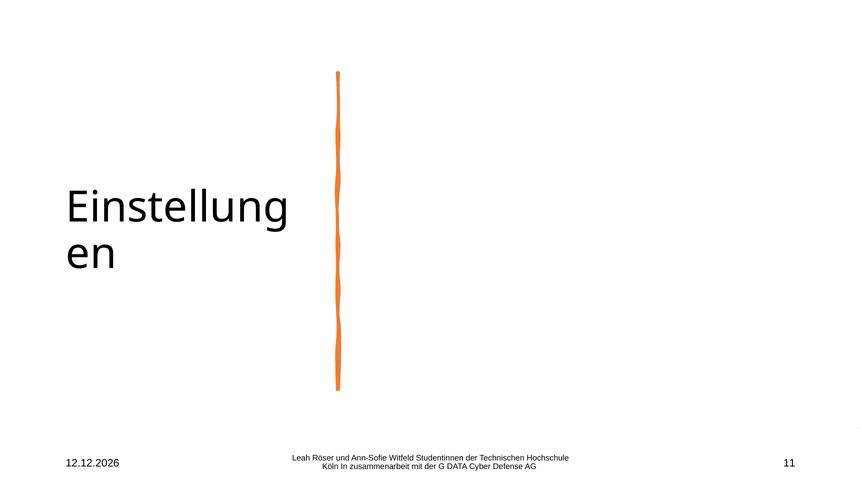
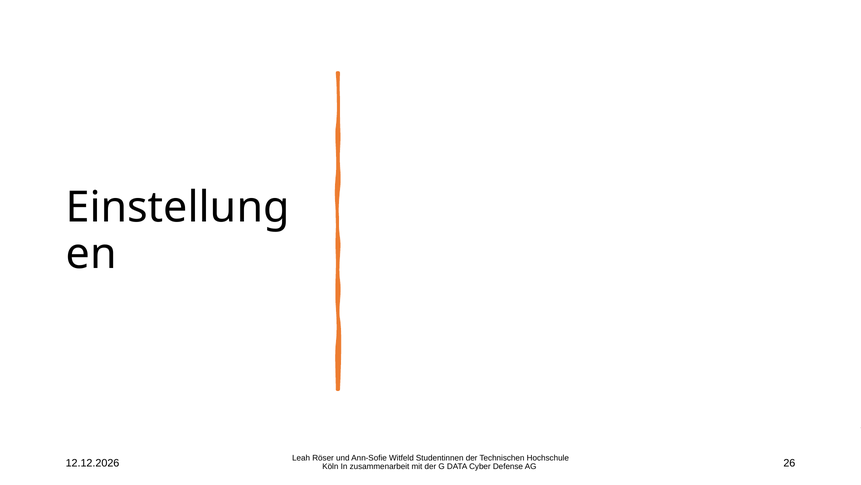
11: 11 -> 26
